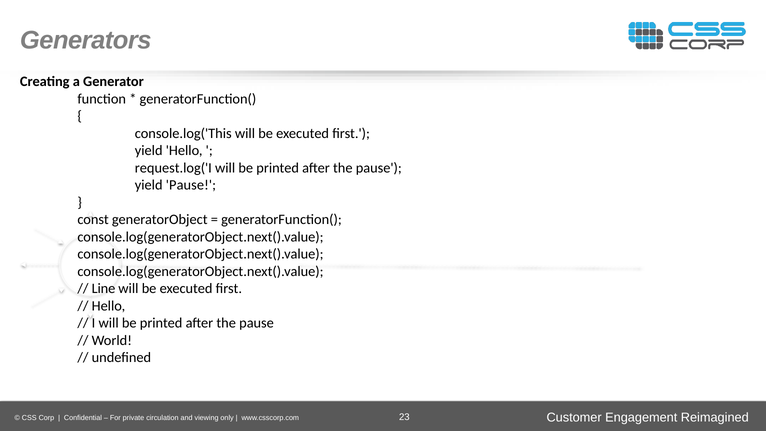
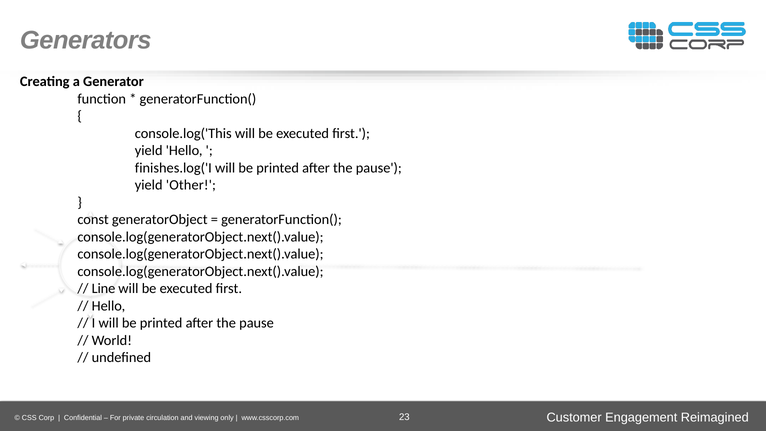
request.log('I: request.log('I -> finishes.log('I
yield Pause: Pause -> Other
